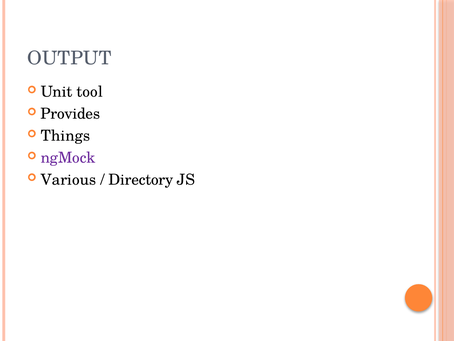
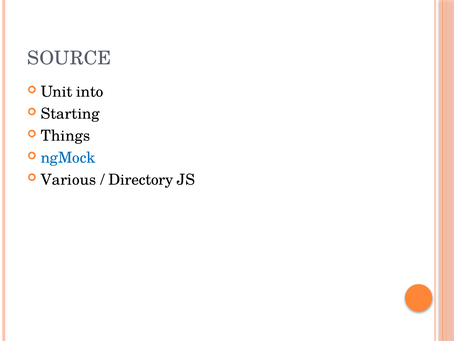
OUTPUT: OUTPUT -> SOURCE
tool: tool -> into
Provides: Provides -> Starting
ngMock colour: purple -> blue
